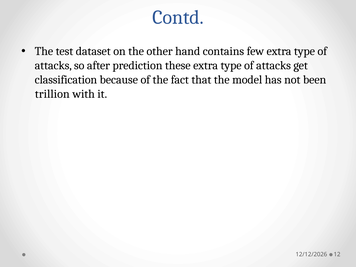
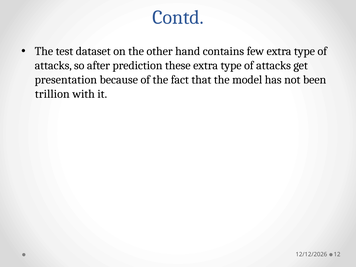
classification: classification -> presentation
